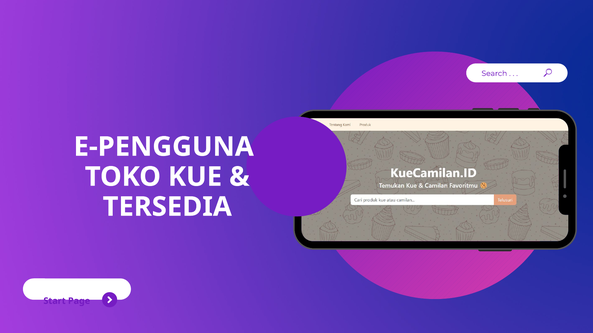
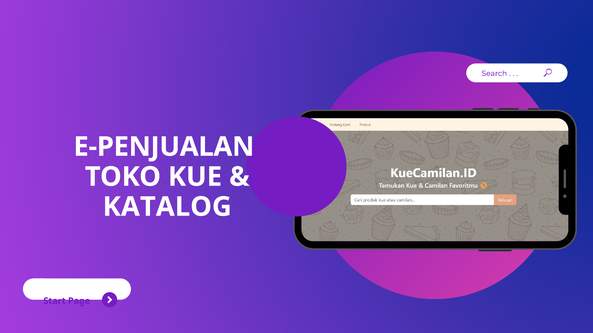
E-PENGGUNA: E-PENGGUNA -> E-PENJUALAN
TERSEDIA: TERSEDIA -> KATALOG
